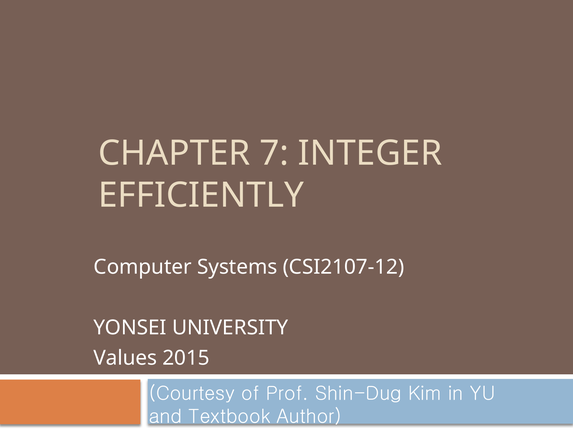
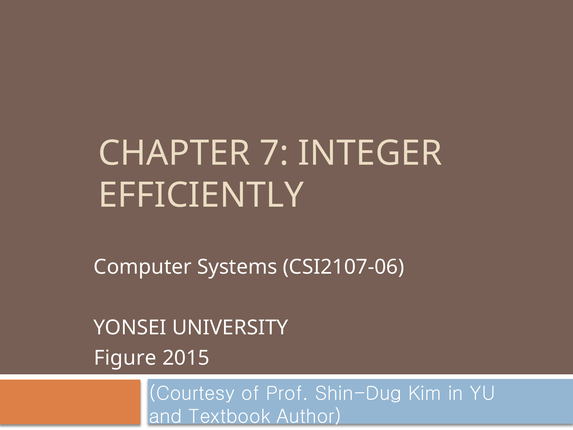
CSI2107-12: CSI2107-12 -> CSI2107-06
Values: Values -> Figure
